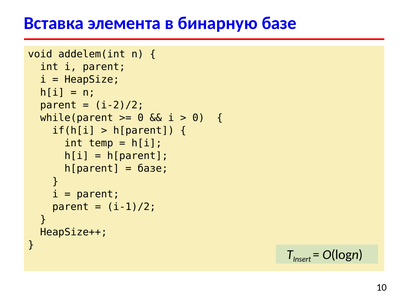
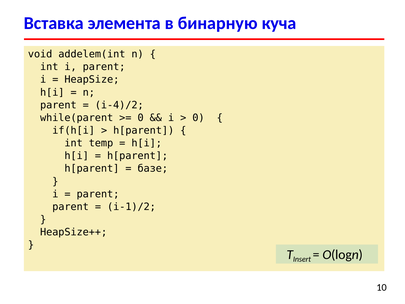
бинарную базе: базе -> куча
i-2)/2: i-2)/2 -> i-4)/2
